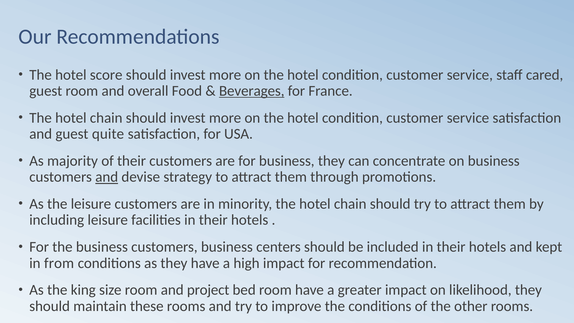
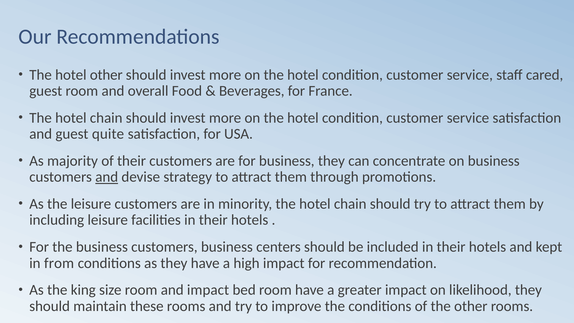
hotel score: score -> other
Beverages underline: present -> none
and project: project -> impact
